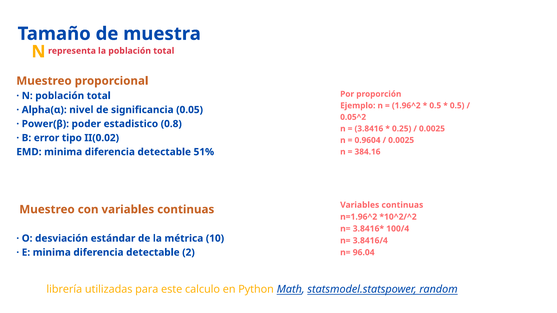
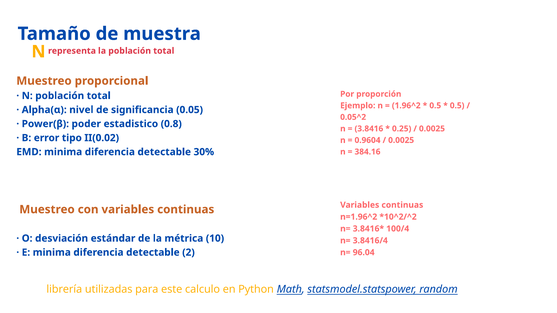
51%: 51% -> 30%
